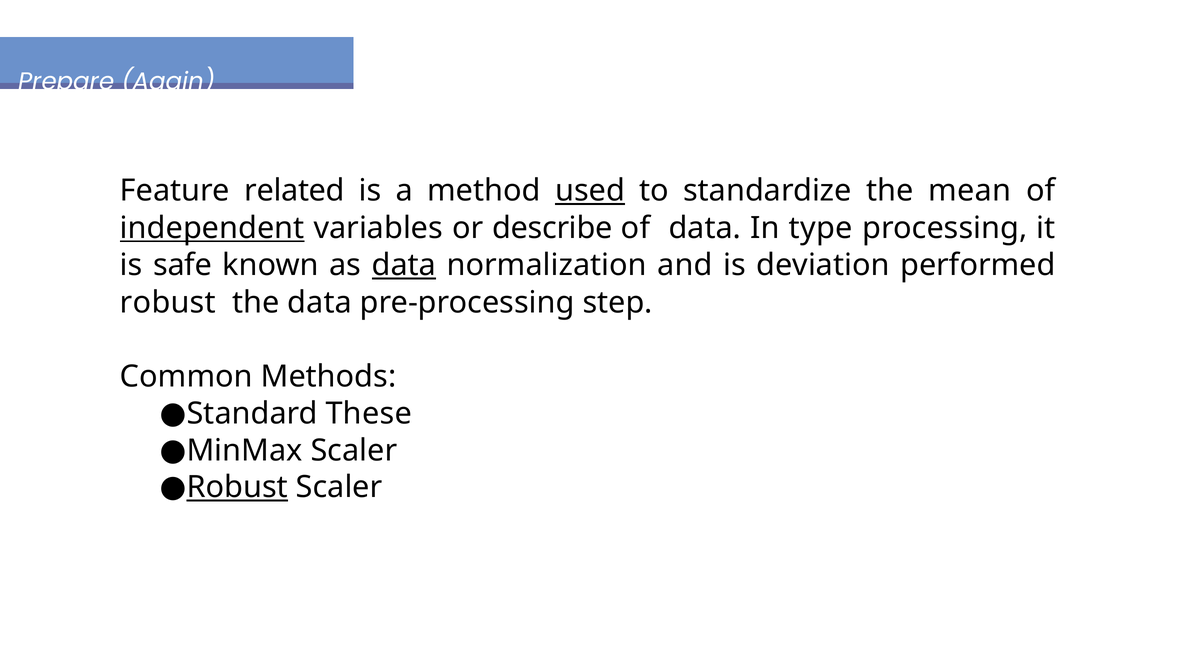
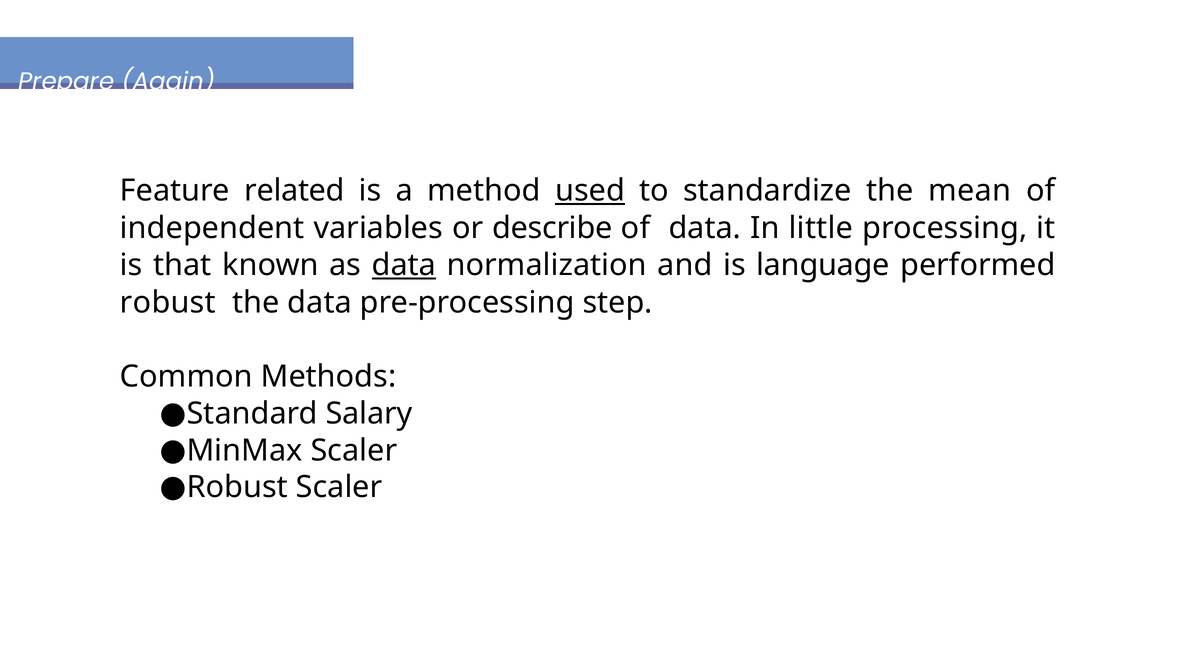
independent underline: present -> none
type: type -> little
safe: safe -> that
deviation: deviation -> language
These: These -> Salary
Robust at (237, 487) underline: present -> none
